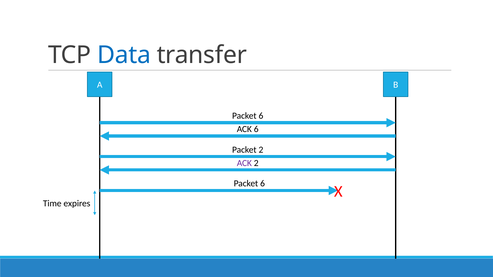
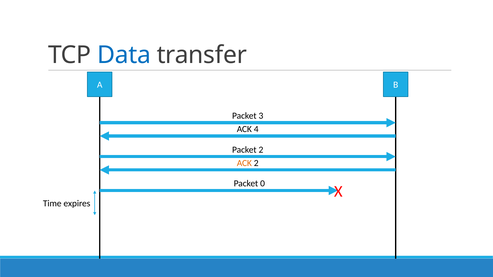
6 at (261, 116): 6 -> 3
ACK 6: 6 -> 4
ACK at (244, 163) colour: purple -> orange
6 at (263, 184): 6 -> 0
